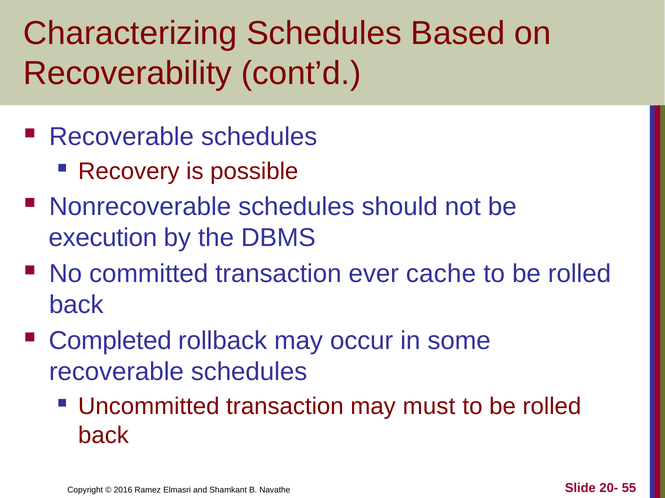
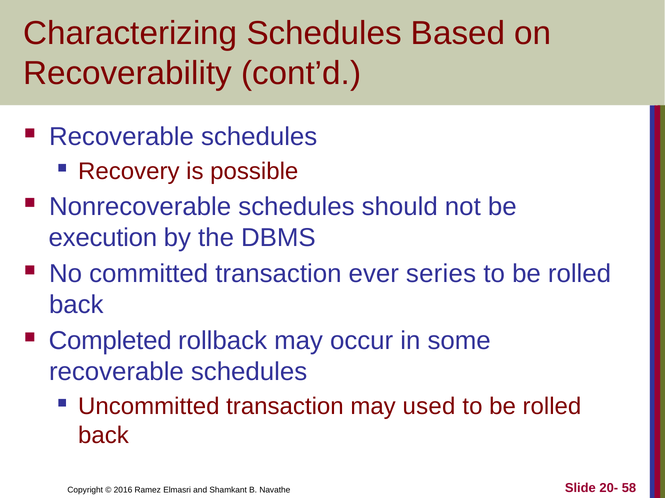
cache: cache -> series
must: must -> used
55: 55 -> 58
